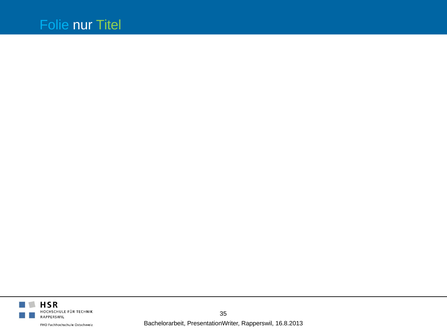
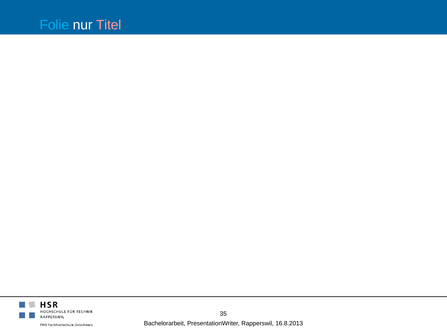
Titel colour: light green -> pink
